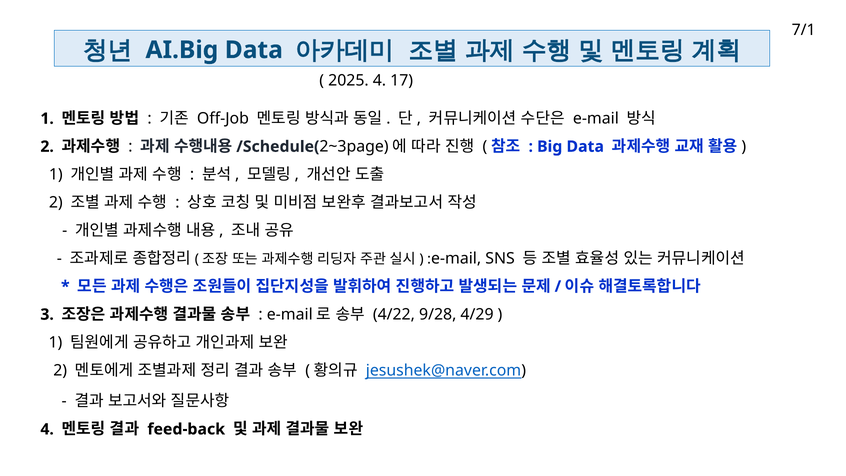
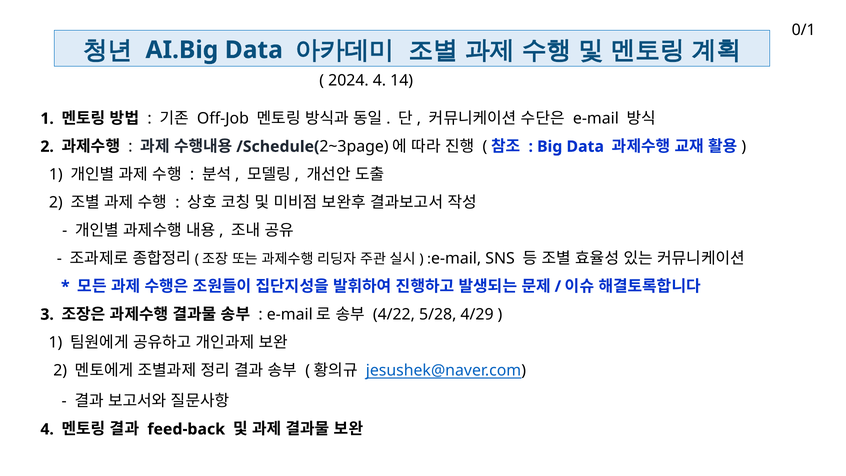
7/1: 7/1 -> 0/1
2025: 2025 -> 2024
17: 17 -> 14
9/28: 9/28 -> 5/28
